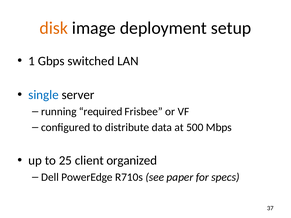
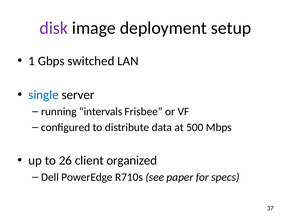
disk colour: orange -> purple
required: required -> intervals
25: 25 -> 26
